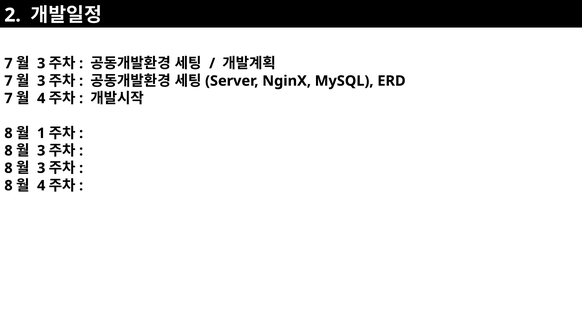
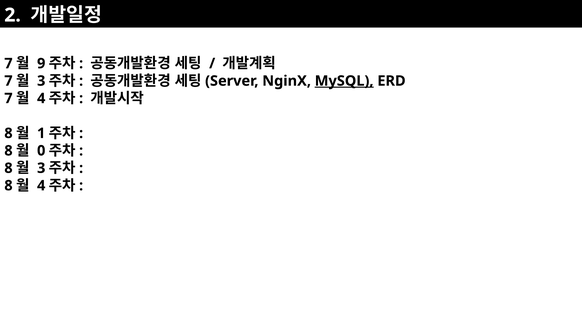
3 at (41, 64): 3 -> 9
MySQL underline: none -> present
3 at (41, 151): 3 -> 0
